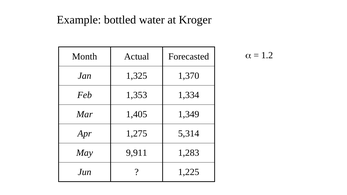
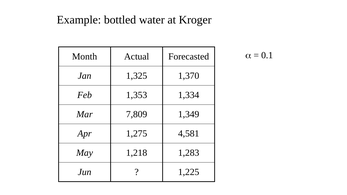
1.2: 1.2 -> 0.1
1,405: 1,405 -> 7,809
5,314: 5,314 -> 4,581
9,911: 9,911 -> 1,218
